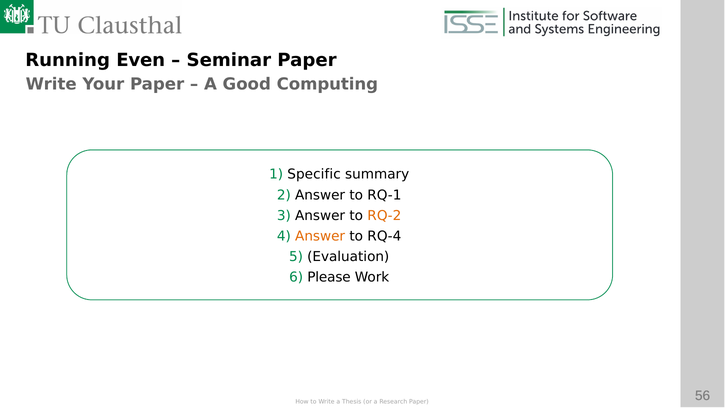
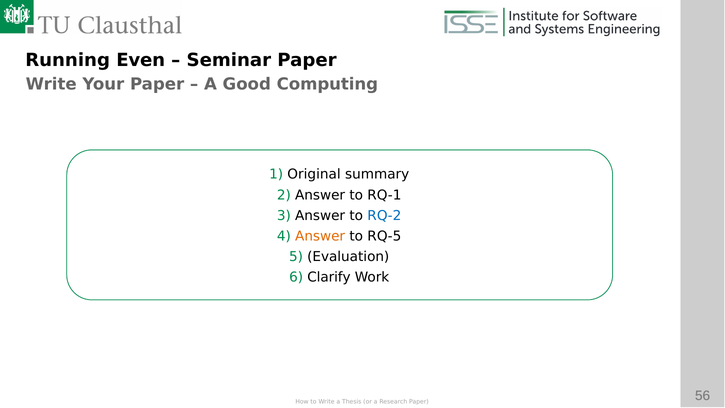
Specific: Specific -> Original
RQ-2 colour: orange -> blue
RQ-4: RQ-4 -> RQ-5
Please: Please -> Clarify
